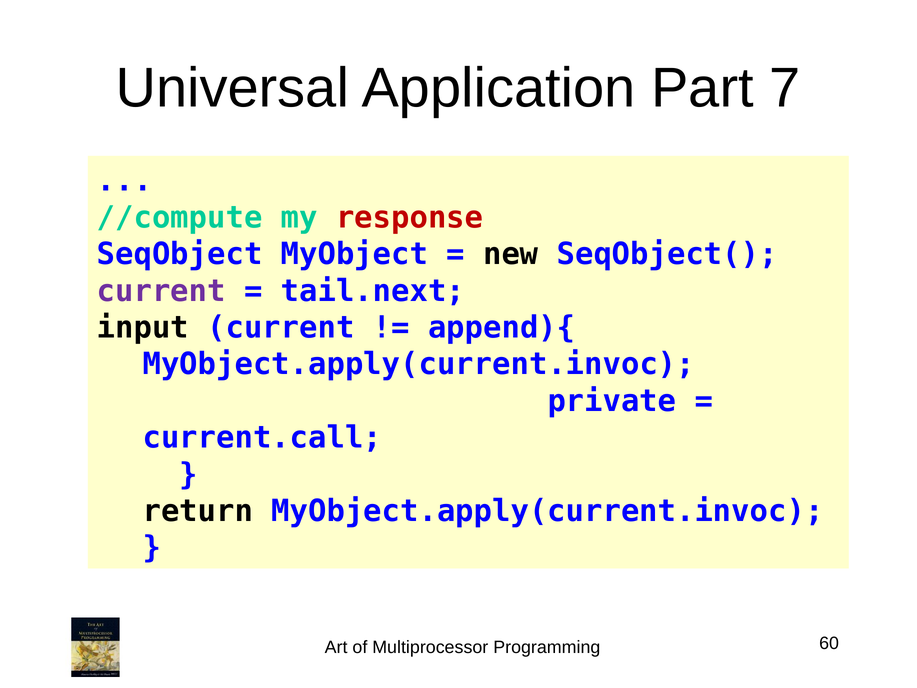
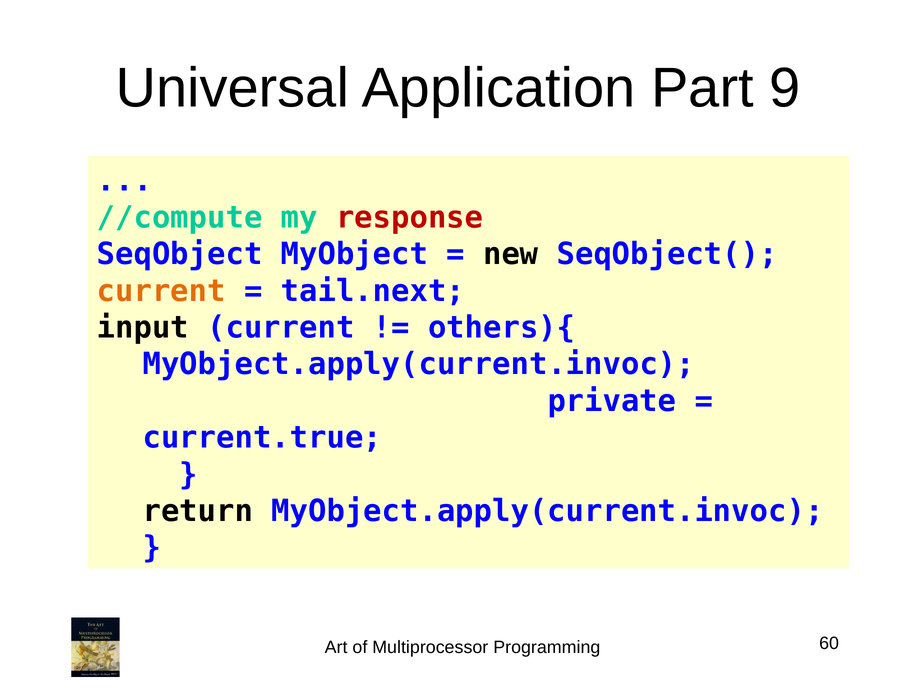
7: 7 -> 9
current at (161, 291) colour: purple -> orange
append){: append){ -> others){
current.call: current.call -> current.true
